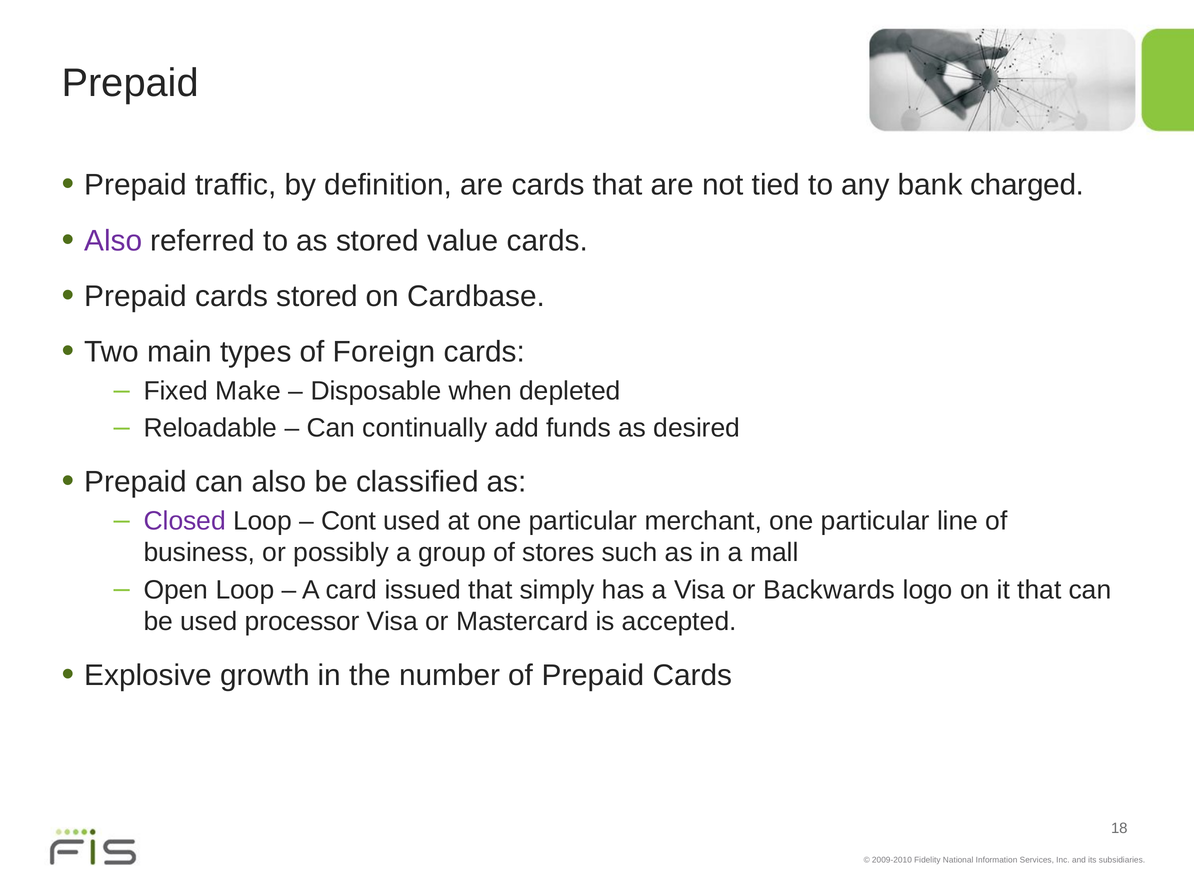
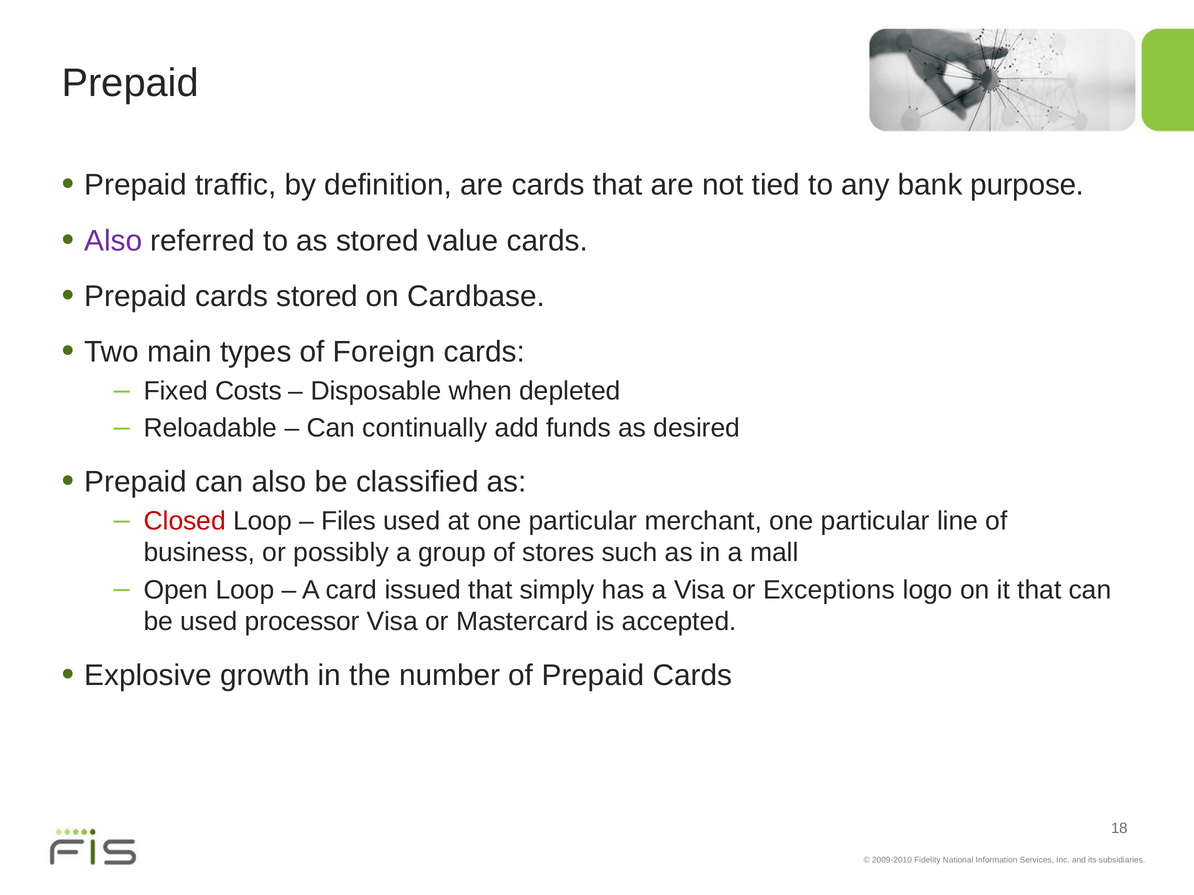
charged: charged -> purpose
Make: Make -> Costs
Closed colour: purple -> red
Cont: Cont -> Files
Backwards: Backwards -> Exceptions
